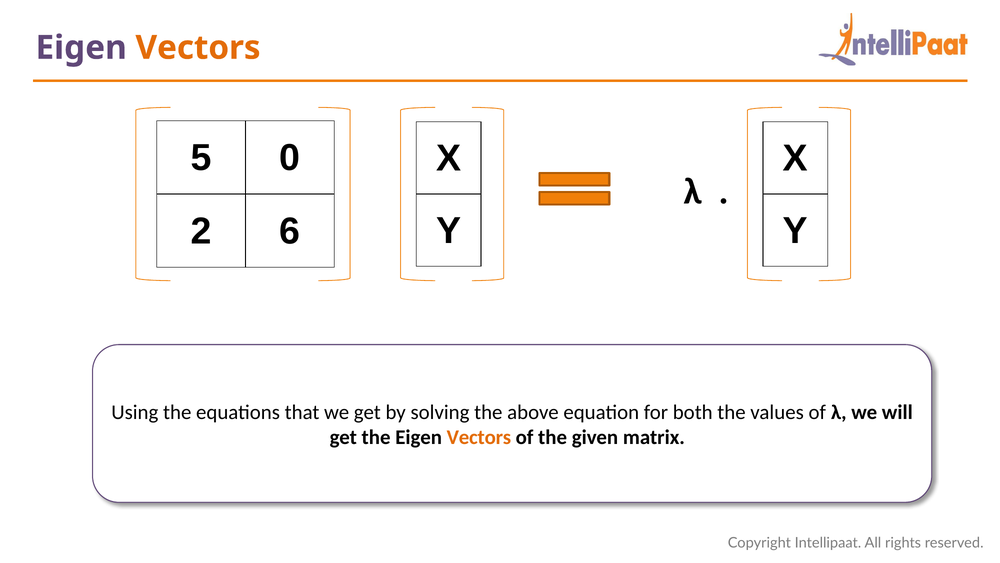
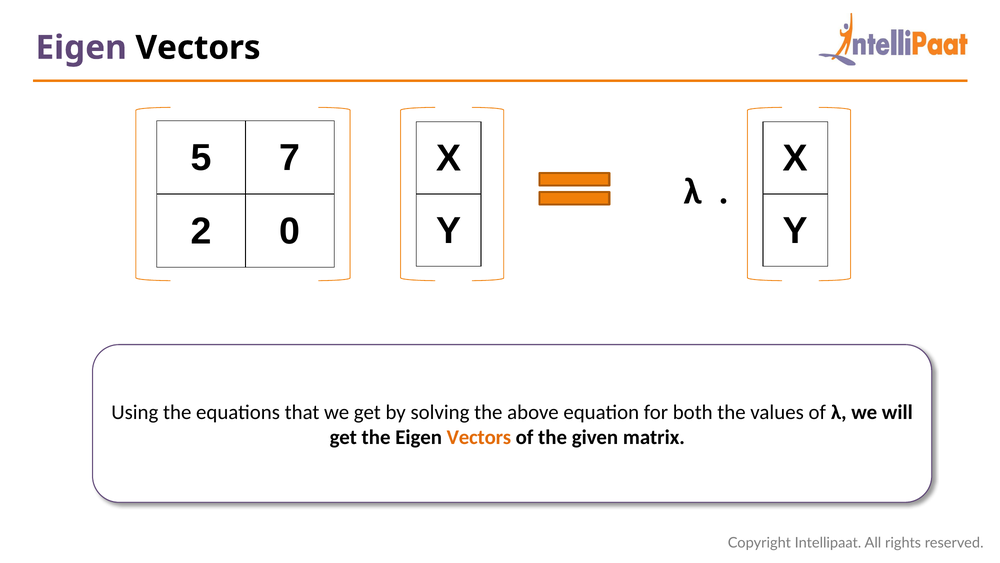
Vectors at (198, 48) colour: orange -> black
0: 0 -> 7
6: 6 -> 0
